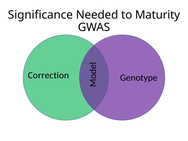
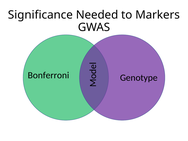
Maturity: Maturity -> Markers
Correction: Correction -> Bonferroni
